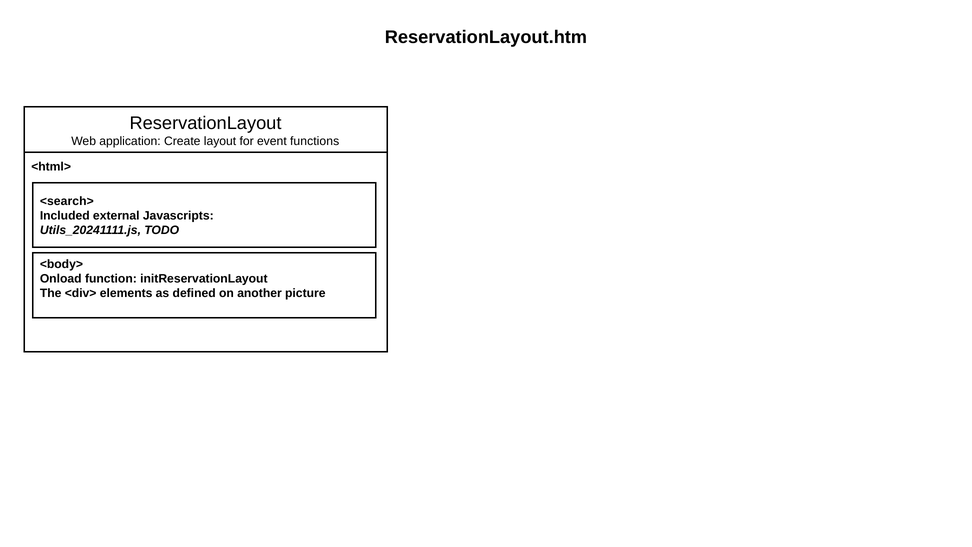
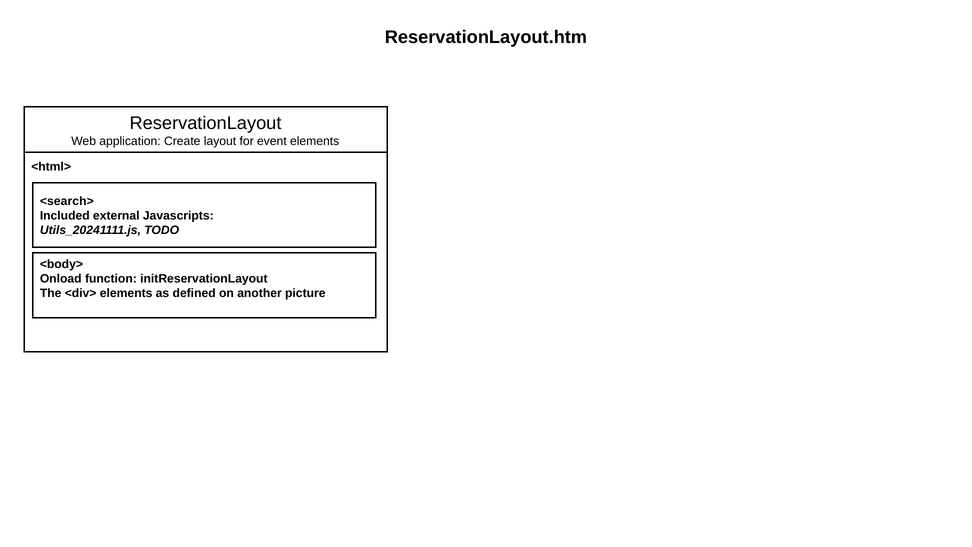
event functions: functions -> elements
